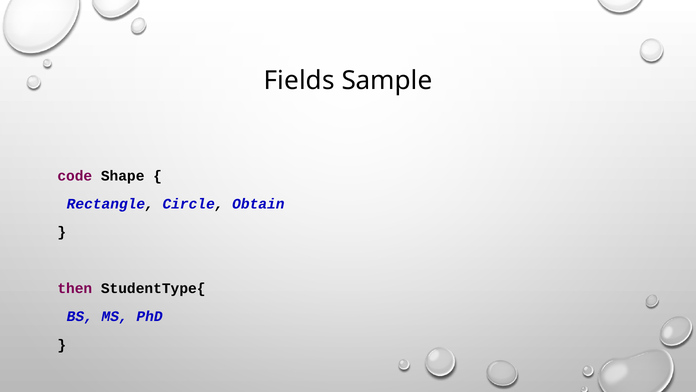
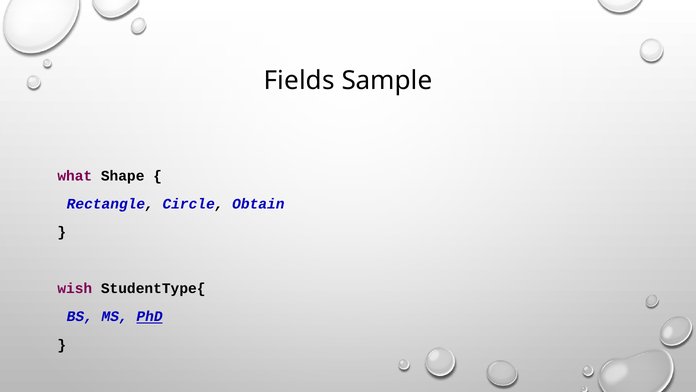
code: code -> what
then: then -> wish
PhD underline: none -> present
